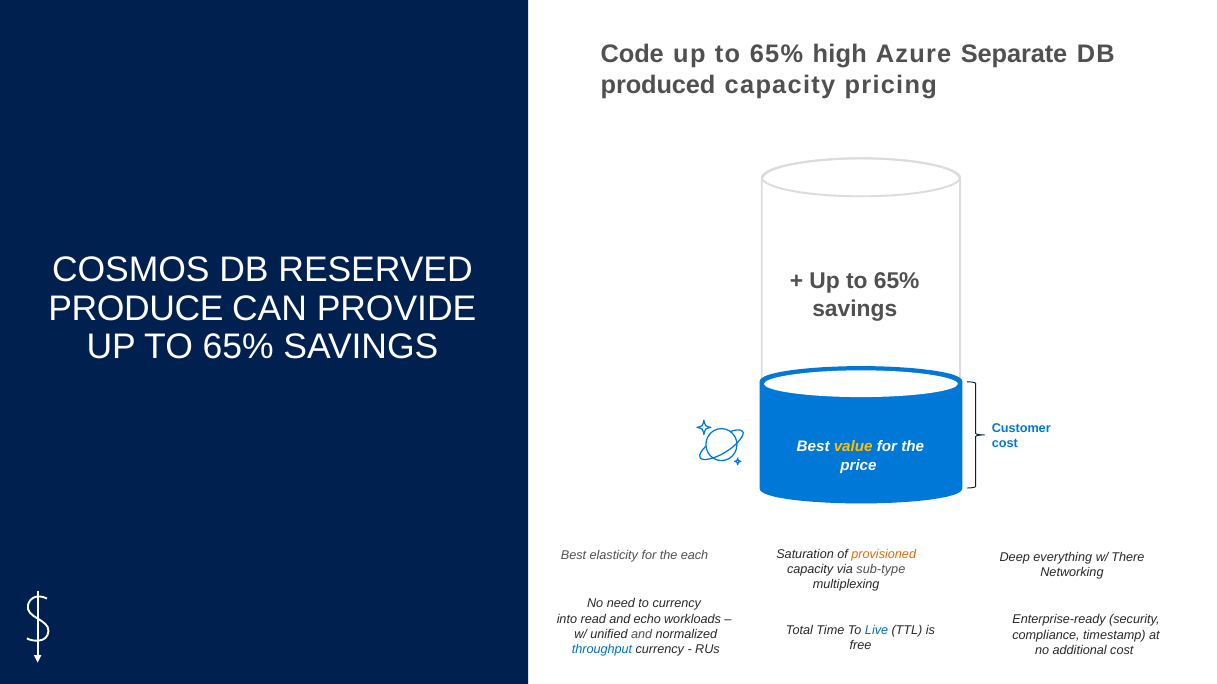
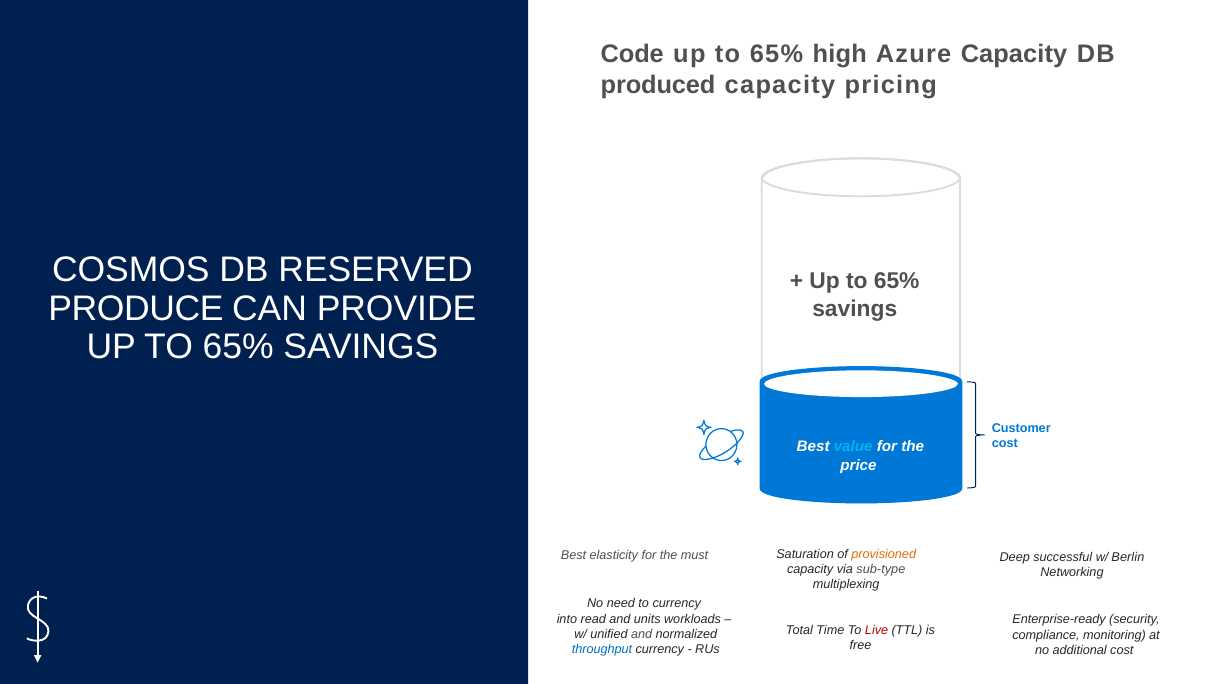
Azure Separate: Separate -> Capacity
value colour: yellow -> light blue
each: each -> must
everything: everything -> successful
There: There -> Berlin
echo: echo -> units
Live colour: blue -> red
timestamp: timestamp -> monitoring
